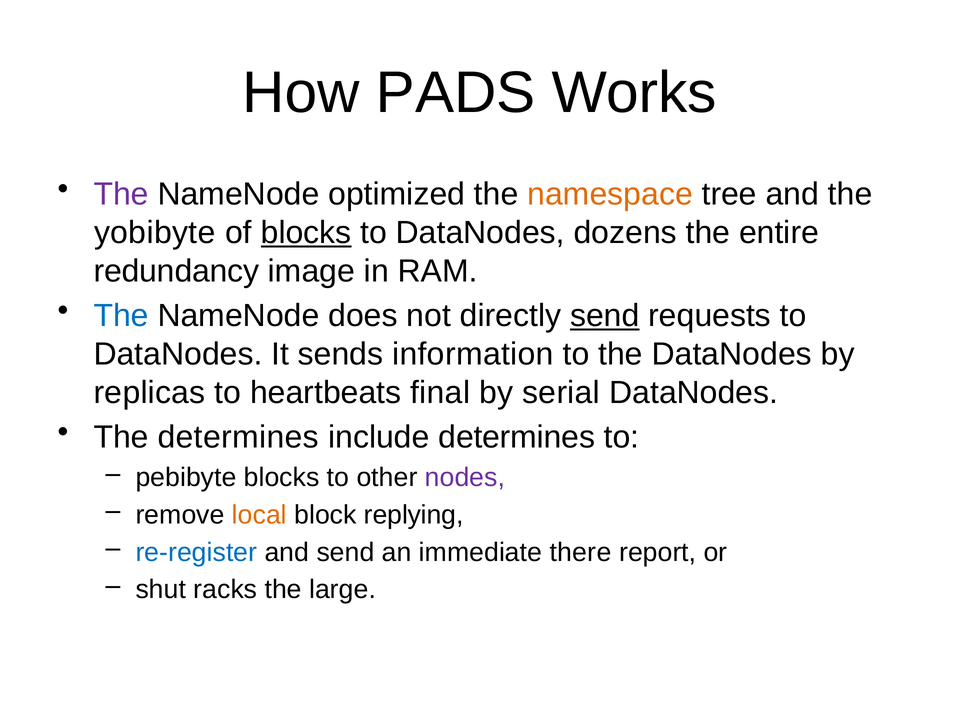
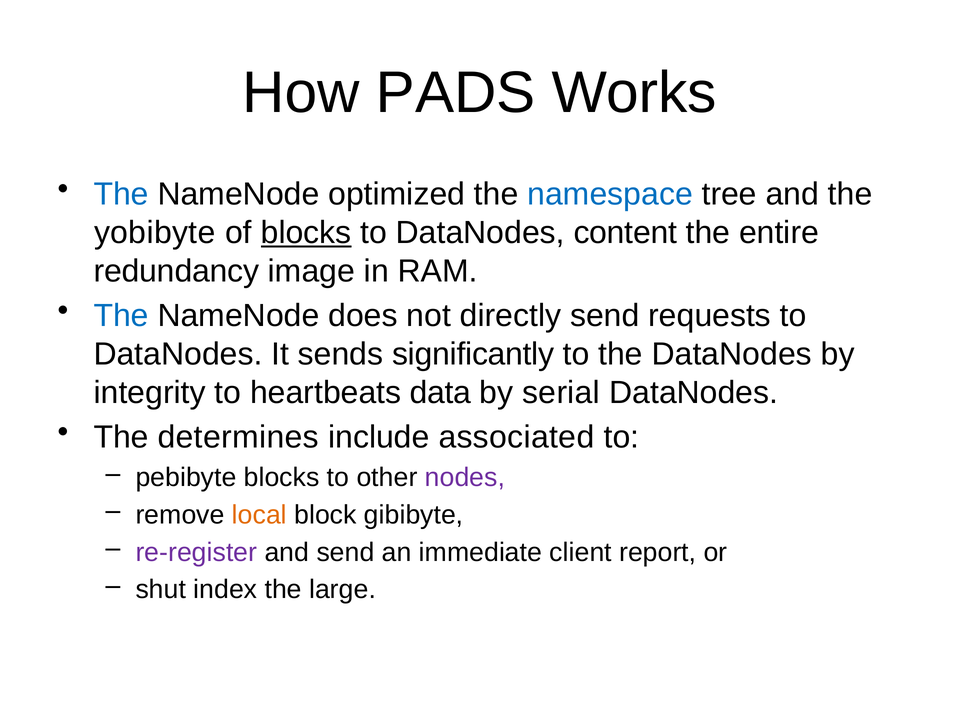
The at (121, 194) colour: purple -> blue
namespace colour: orange -> blue
dozens: dozens -> content
send at (605, 316) underline: present -> none
information: information -> significantly
replicas: replicas -> integrity
final: final -> data
include determines: determines -> associated
replying: replying -> gibibyte
re-register colour: blue -> purple
there: there -> client
racks: racks -> index
